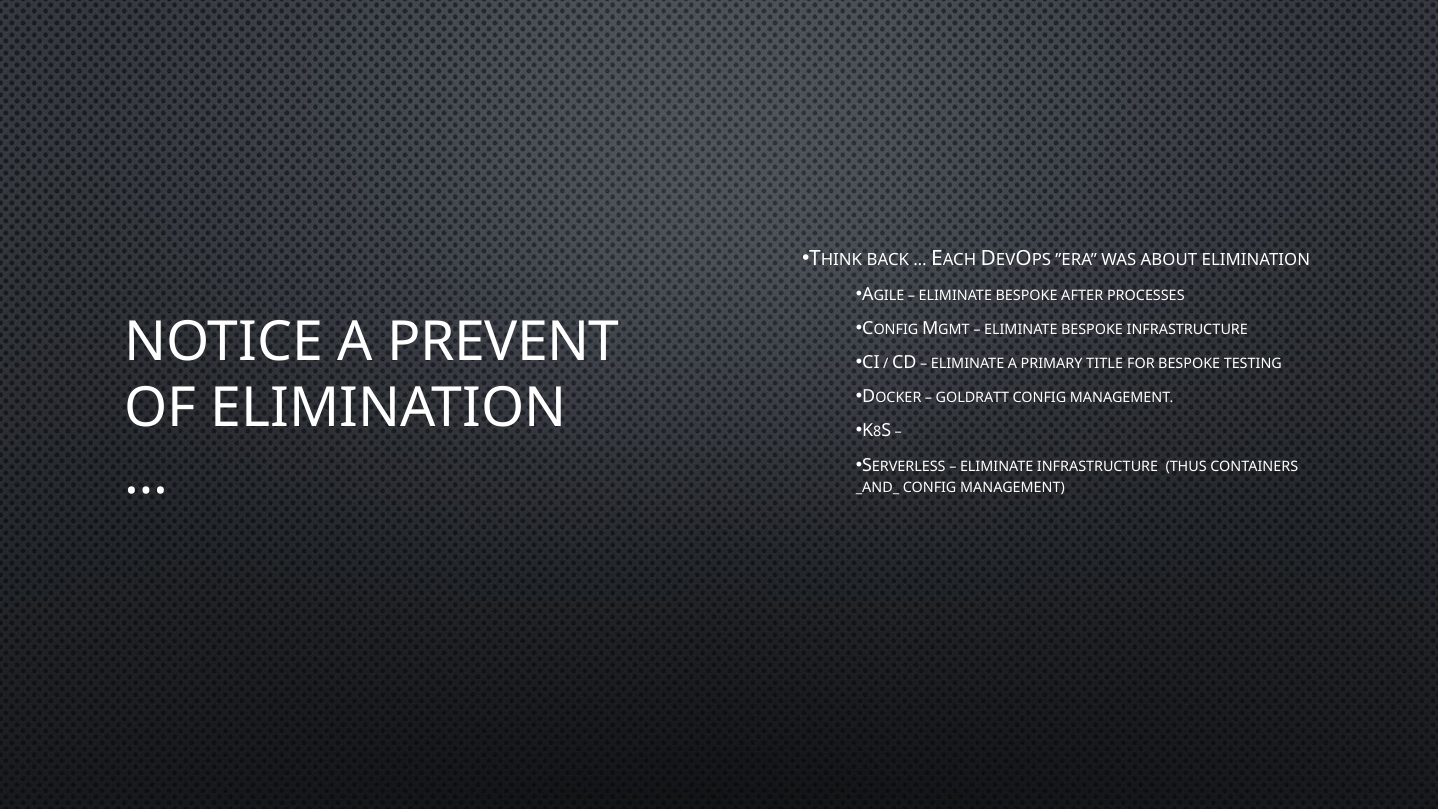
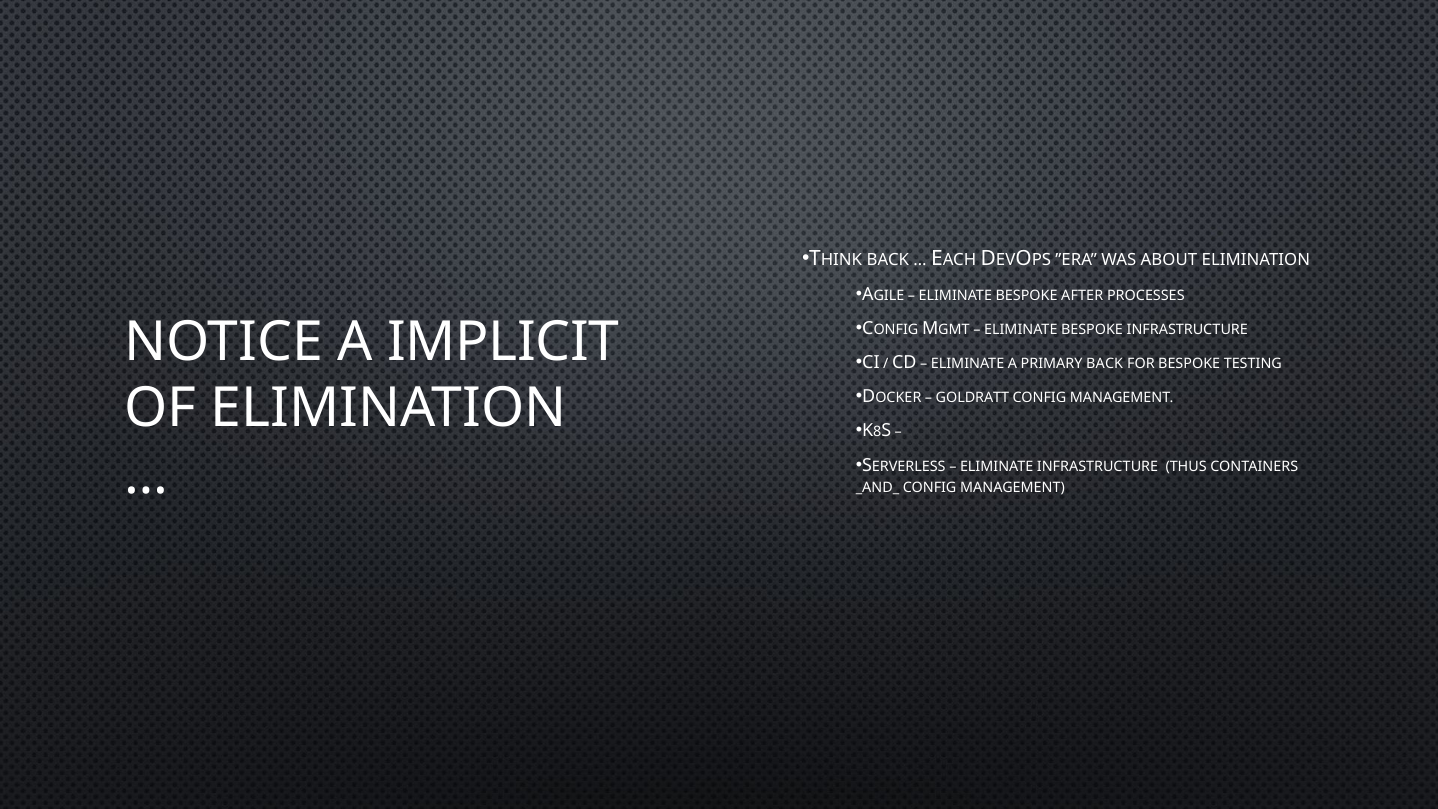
PREVENT: PREVENT -> IMPLICIT
PRIMARY TITLE: TITLE -> BACK
